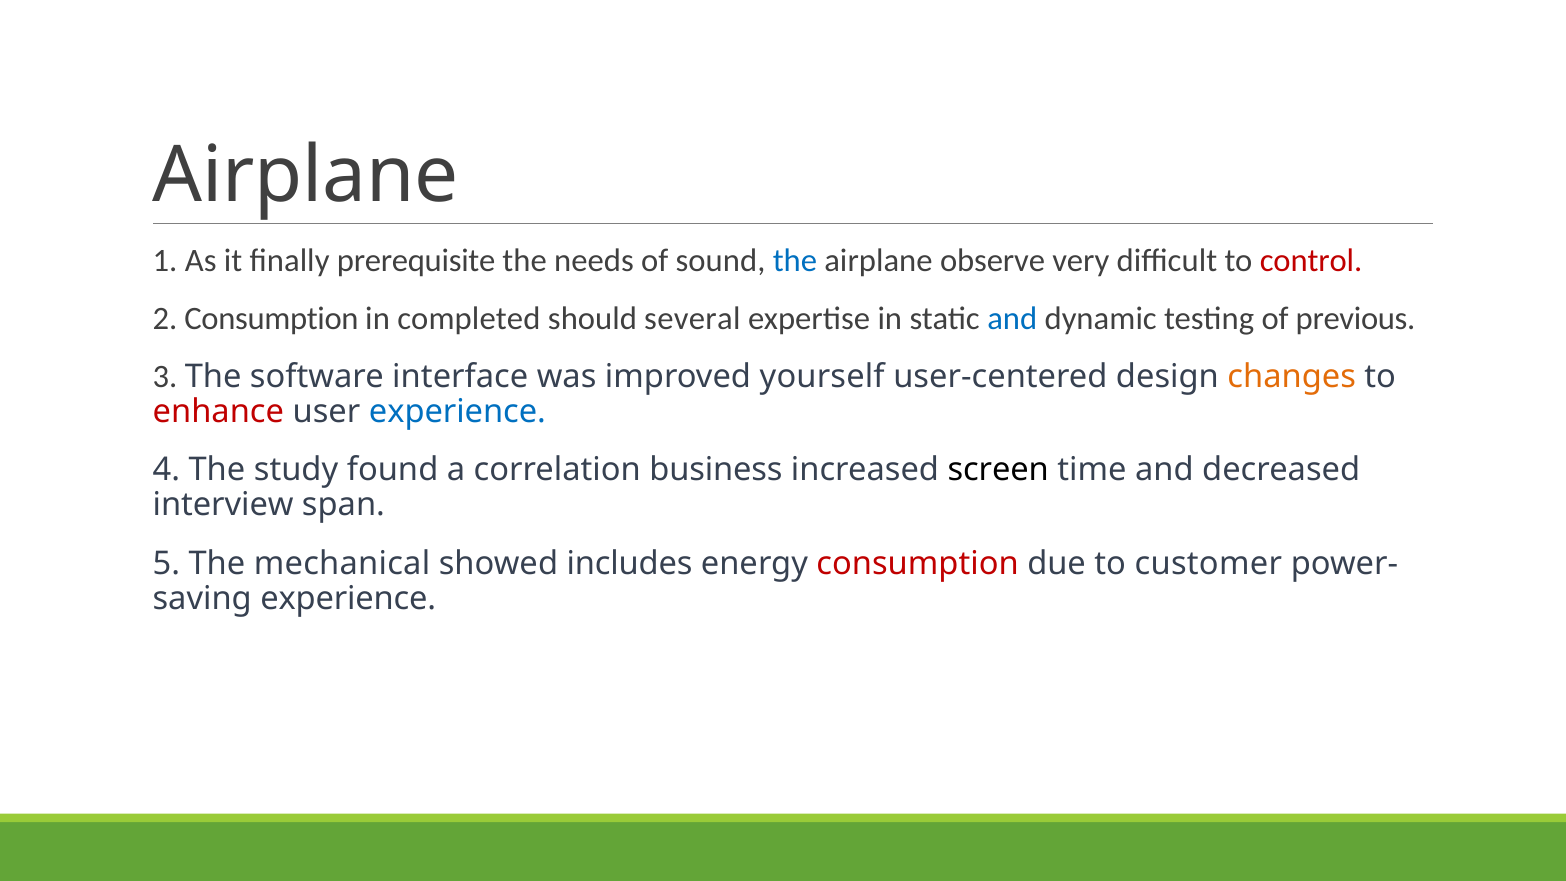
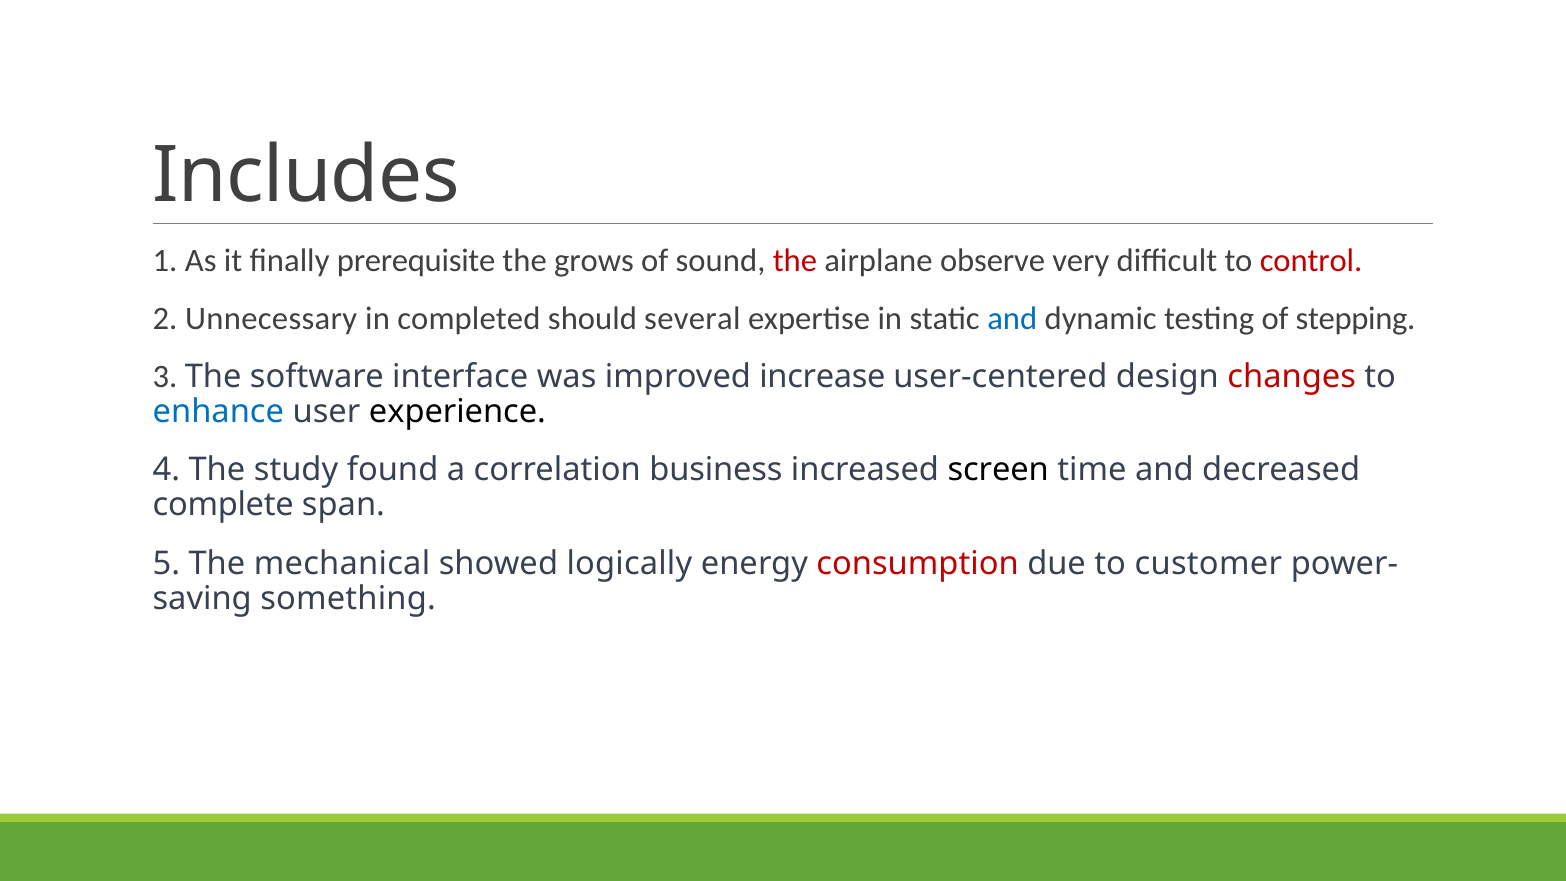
Airplane at (306, 175): Airplane -> Includes
needs: needs -> grows
the at (795, 260) colour: blue -> red
2 Consumption: Consumption -> Unnecessary
previous: previous -> stepping
yourself: yourself -> increase
changes colour: orange -> red
enhance colour: red -> blue
experience at (457, 412) colour: blue -> black
interview: interview -> complete
includes: includes -> logically
experience at (348, 598): experience -> something
